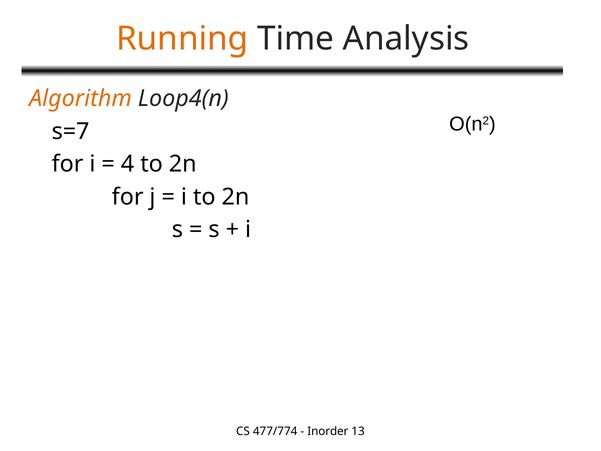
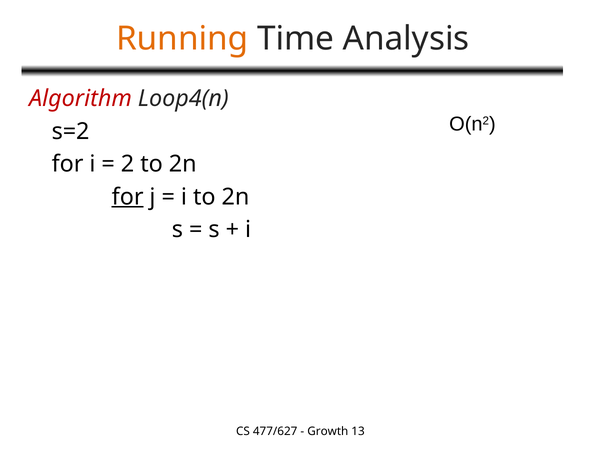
Algorithm colour: orange -> red
s=7: s=7 -> s=2
4: 4 -> 2
for at (128, 197) underline: none -> present
477/774: 477/774 -> 477/627
Inorder: Inorder -> Growth
